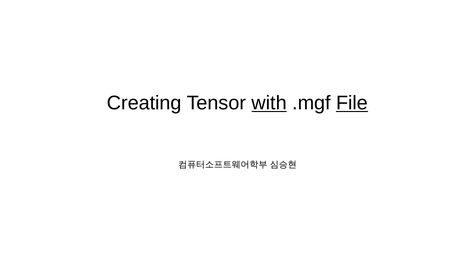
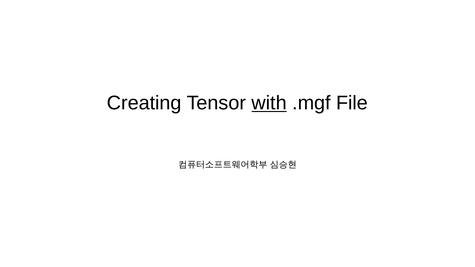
File underline: present -> none
